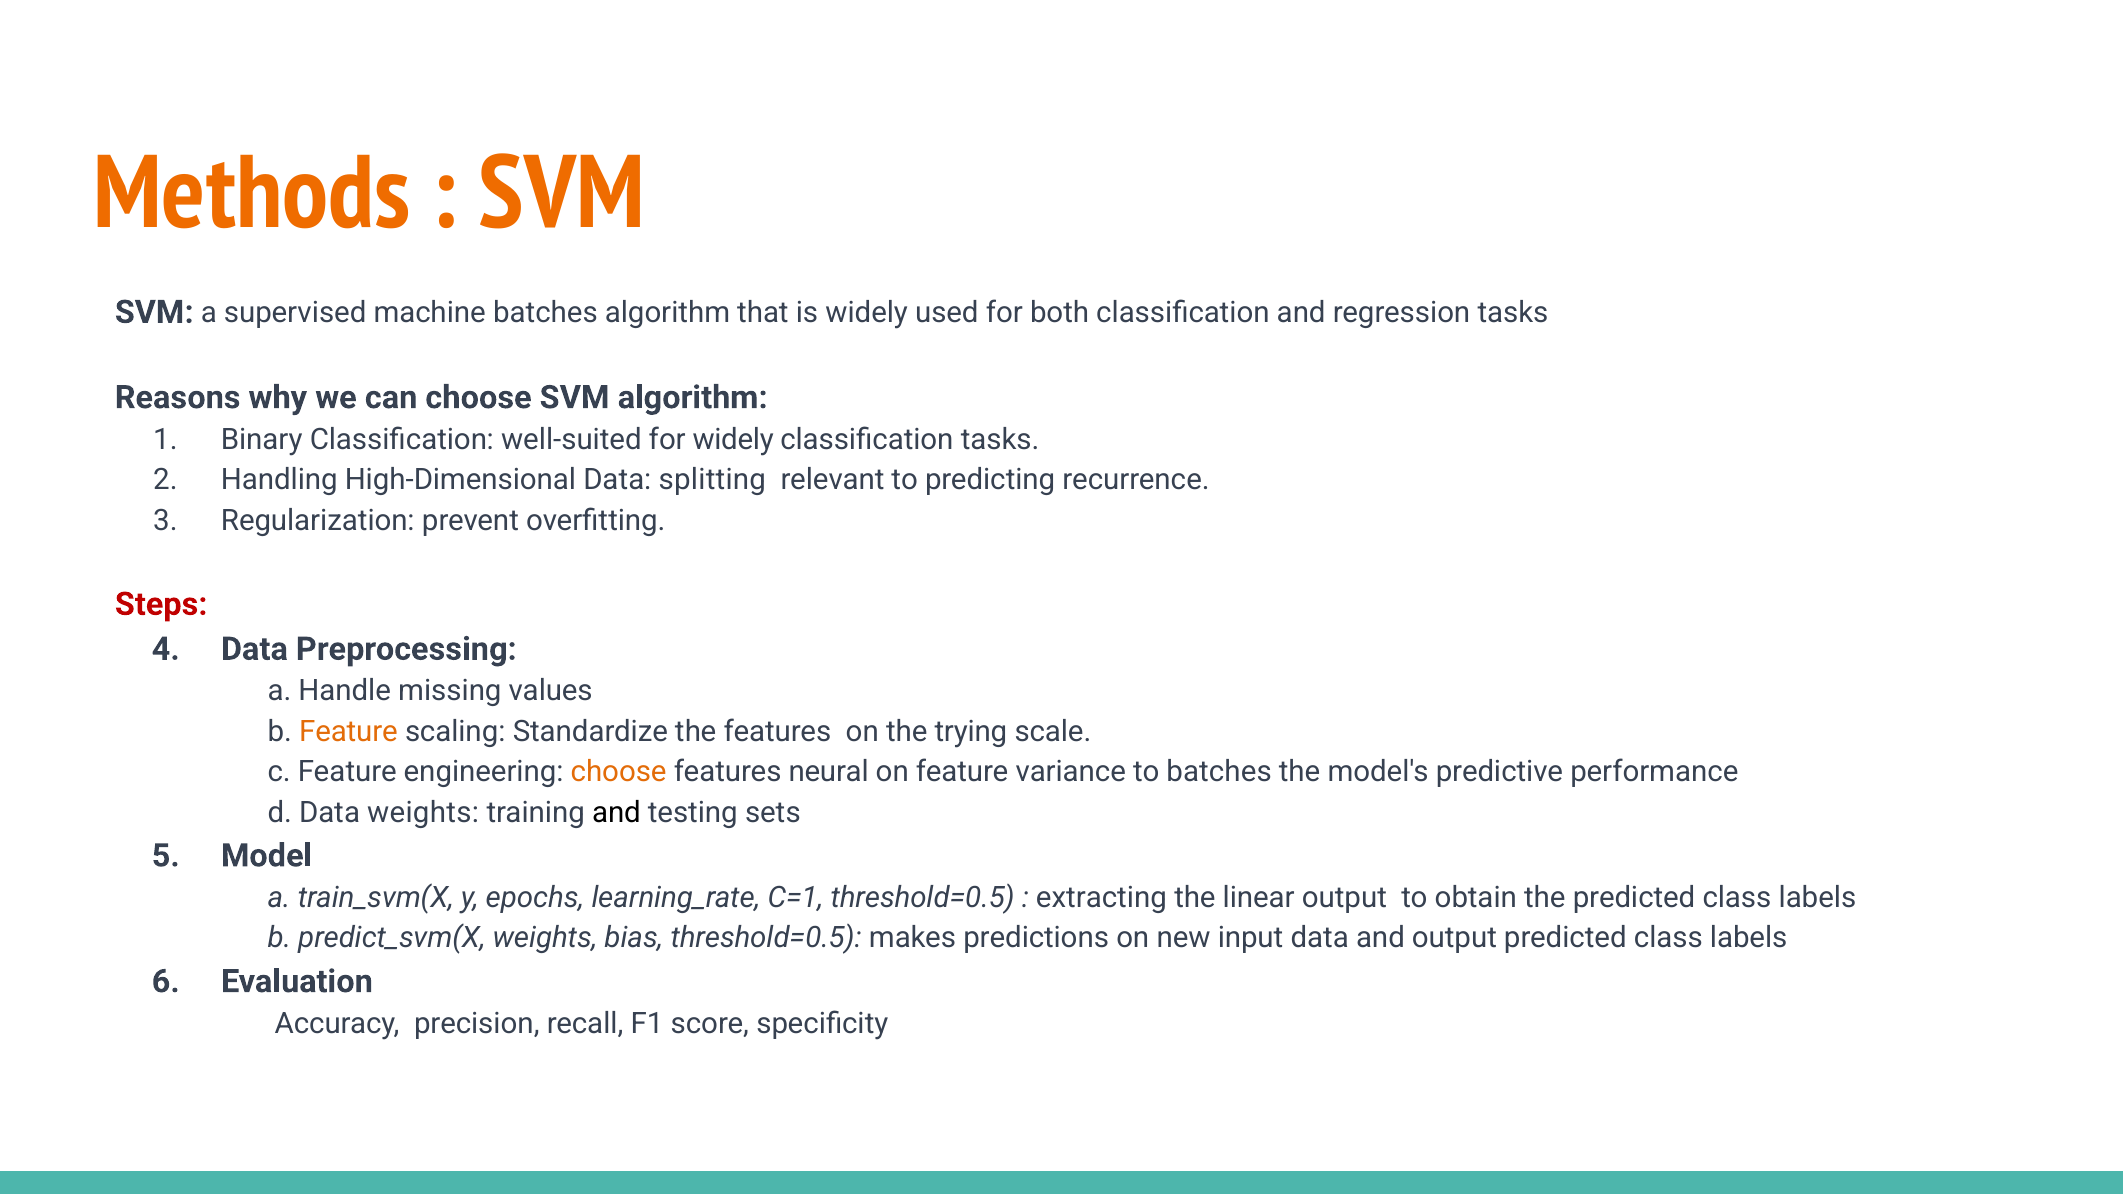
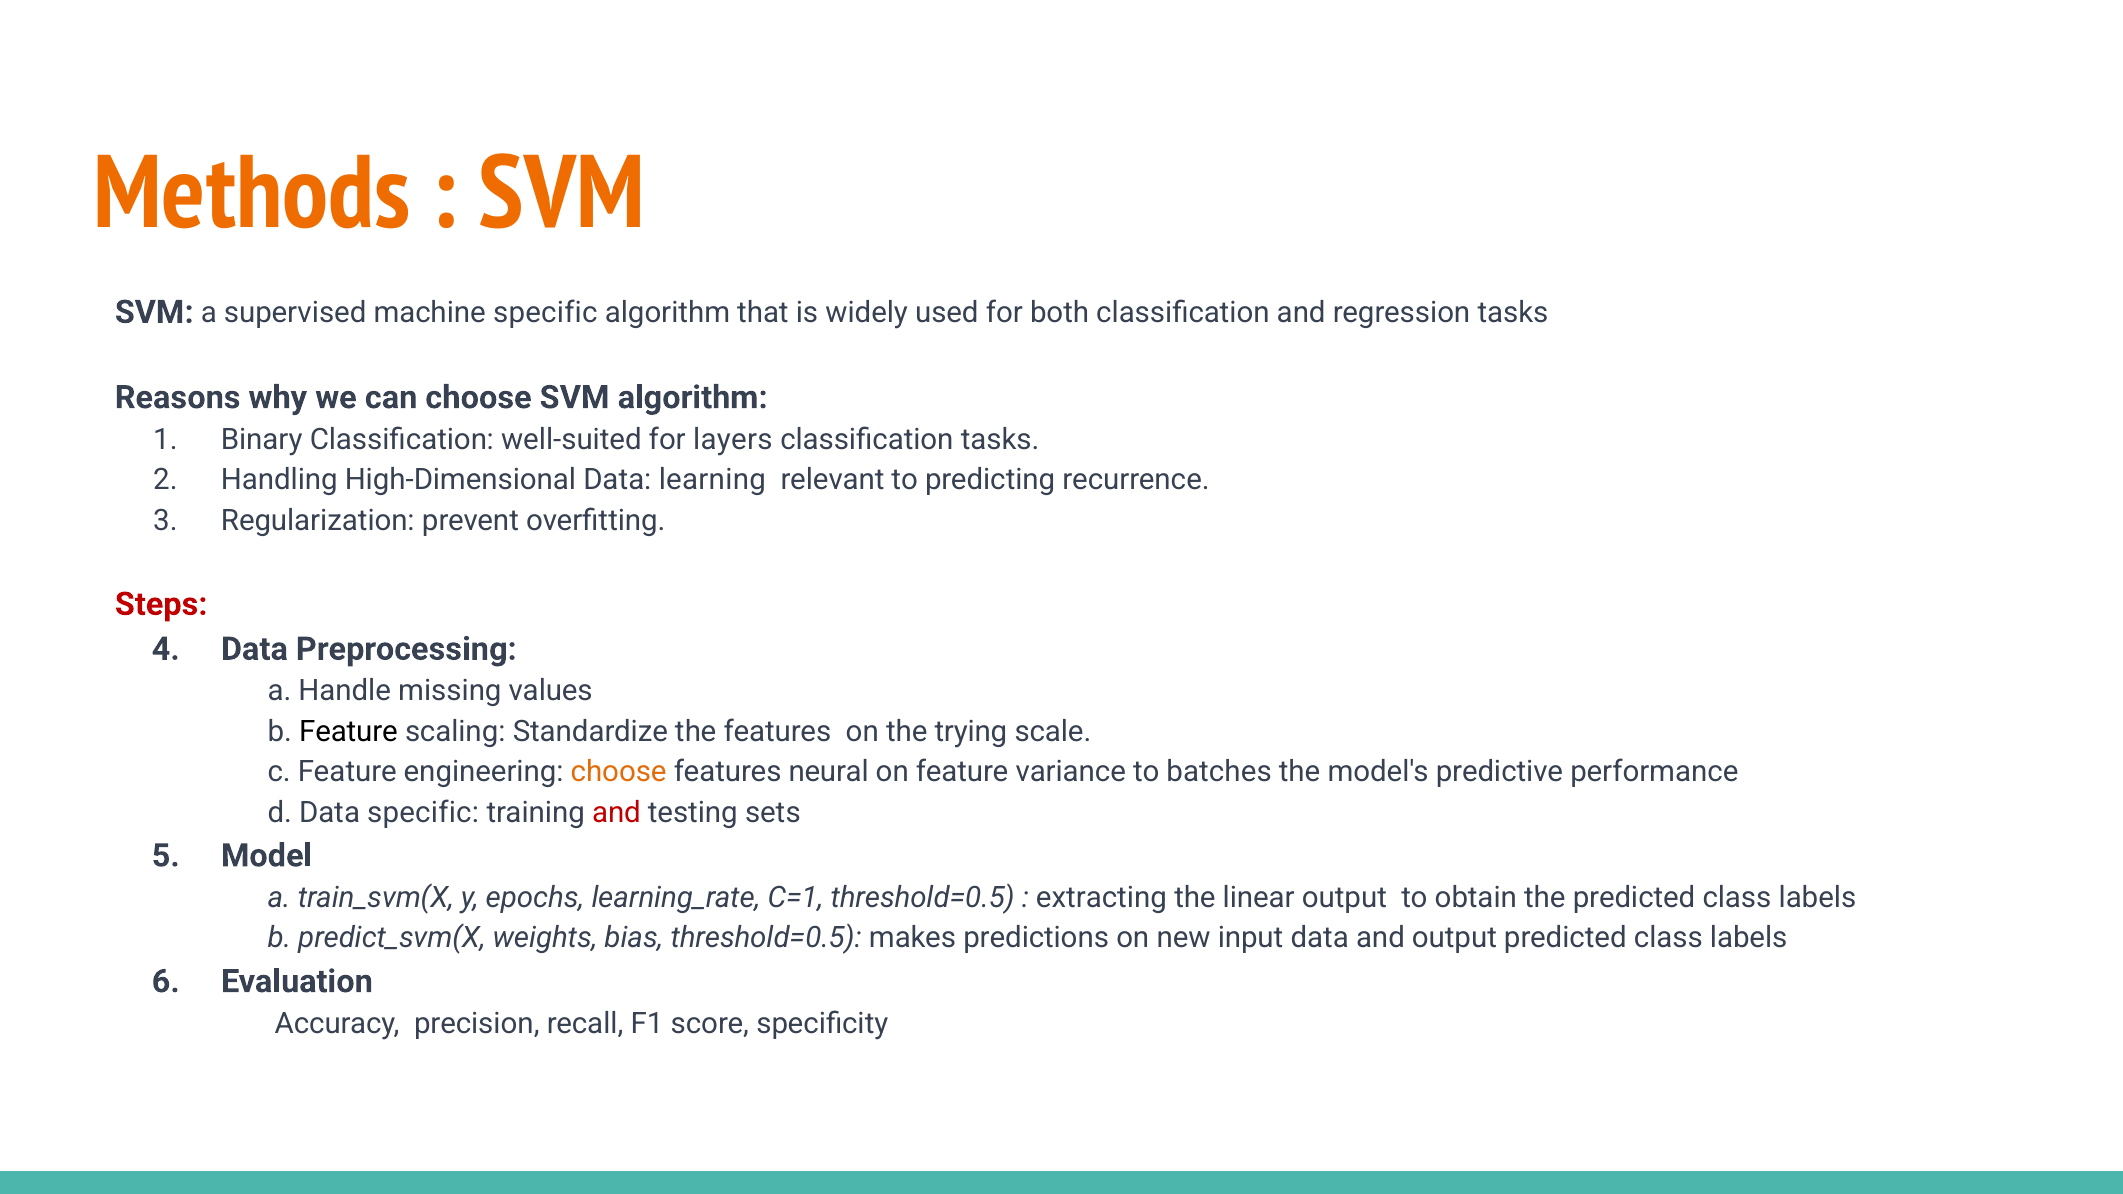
machine batches: batches -> specific
for widely: widely -> layers
splitting: splitting -> learning
Feature at (348, 732) colour: orange -> black
Data weights: weights -> specific
and at (616, 813) colour: black -> red
